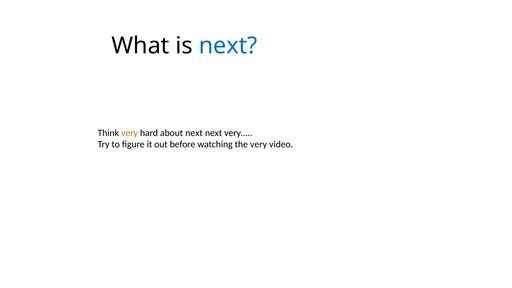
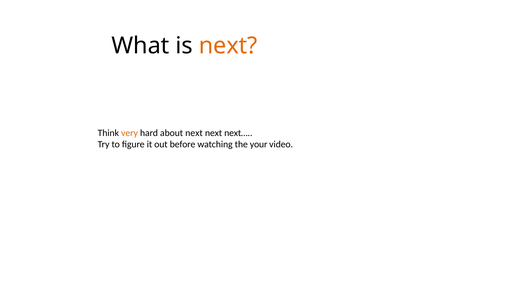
next at (228, 46) colour: blue -> orange
very…: very… -> next…
the very: very -> your
